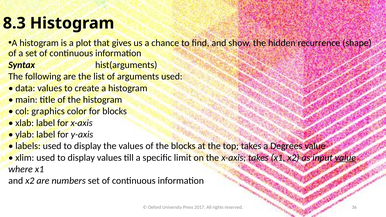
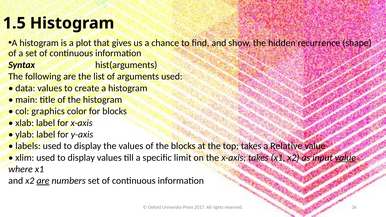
8.3: 8.3 -> 1.5
Degrees: Degrees -> Relative
are at (43, 181) underline: none -> present
